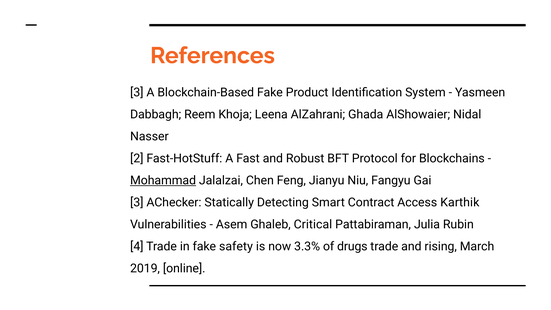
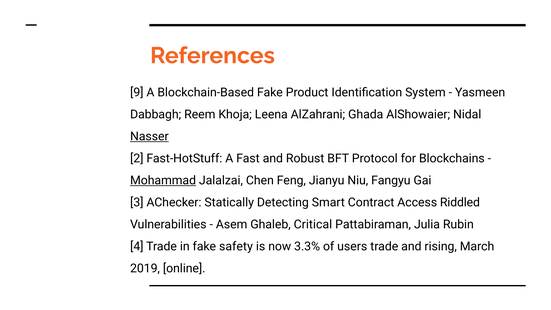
3 at (137, 92): 3 -> 9
Nasser underline: none -> present
Karthik: Karthik -> Riddled
drugs: drugs -> users
